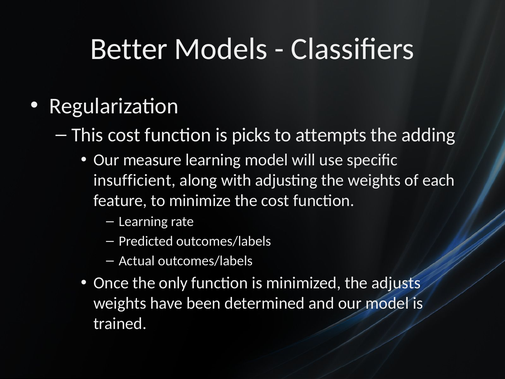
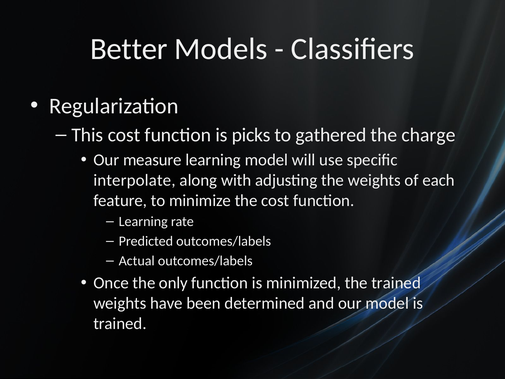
attempts: attempts -> gathered
adding: adding -> charge
insufficient: insufficient -> interpolate
the adjusts: adjusts -> trained
